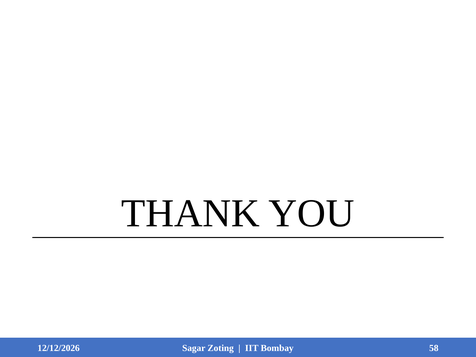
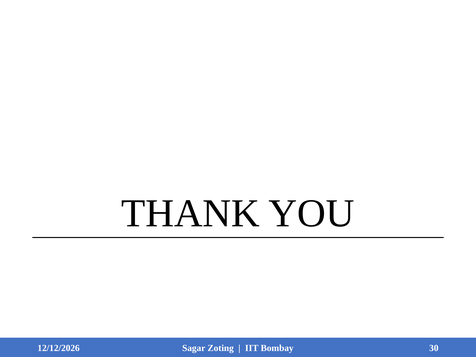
58: 58 -> 30
